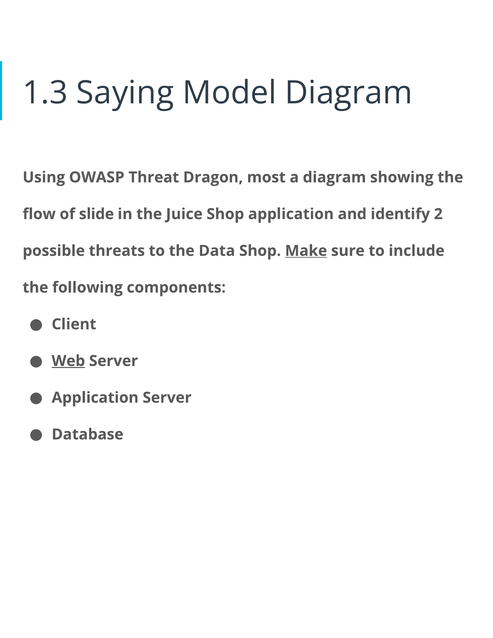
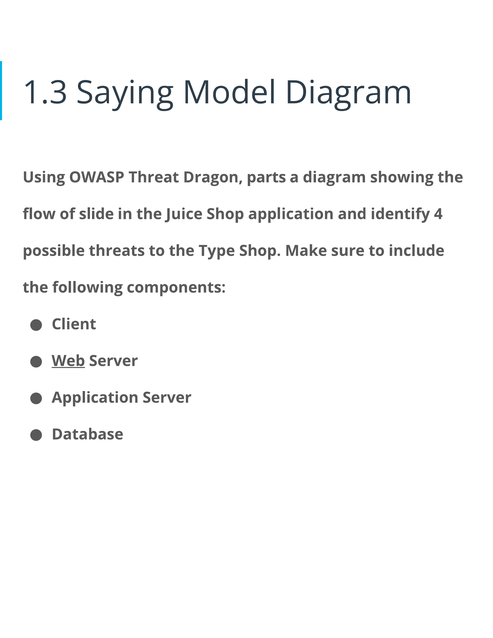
most: most -> parts
2: 2 -> 4
Data: Data -> Type
Make underline: present -> none
